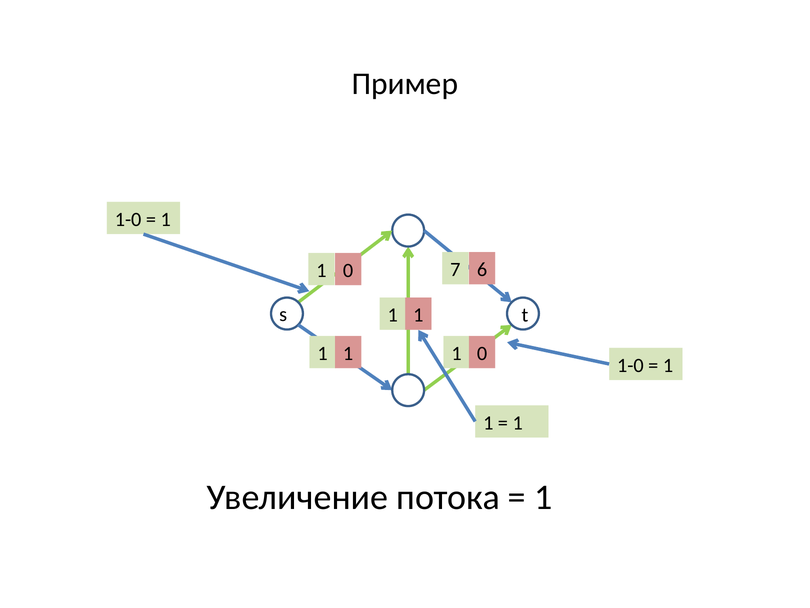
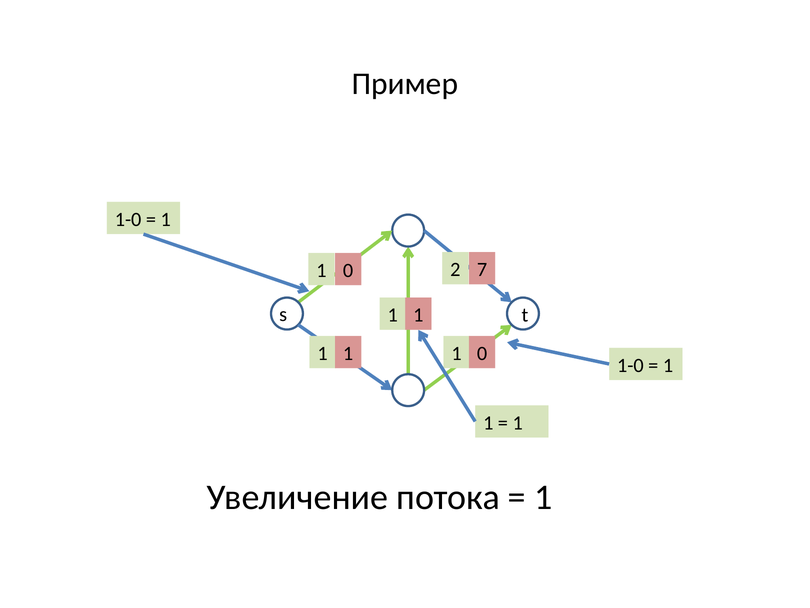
7: 7 -> 2
6: 6 -> 7
